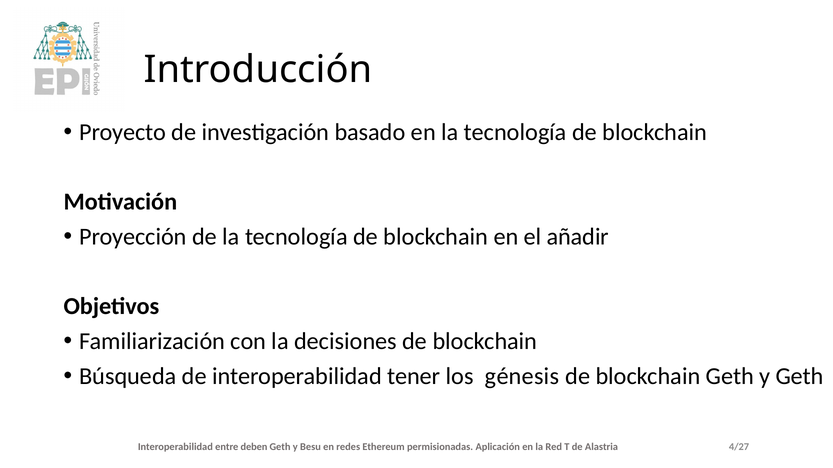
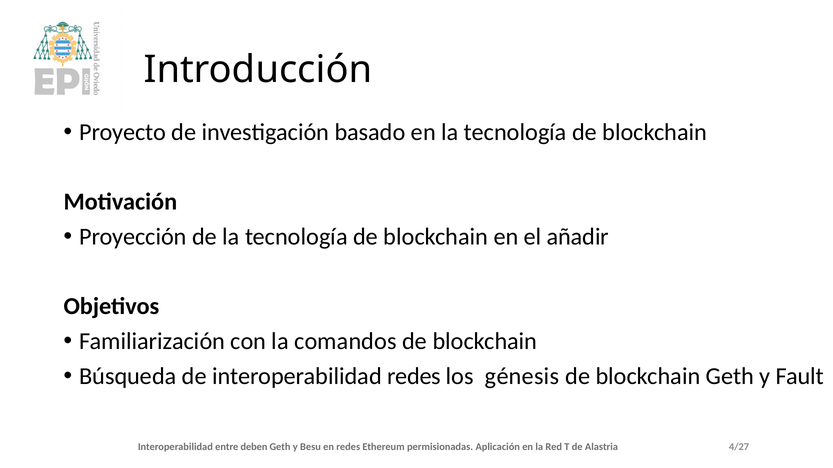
decisiones: decisiones -> comandos
interoperabilidad tener: tener -> redes
y Geth: Geth -> Fault
